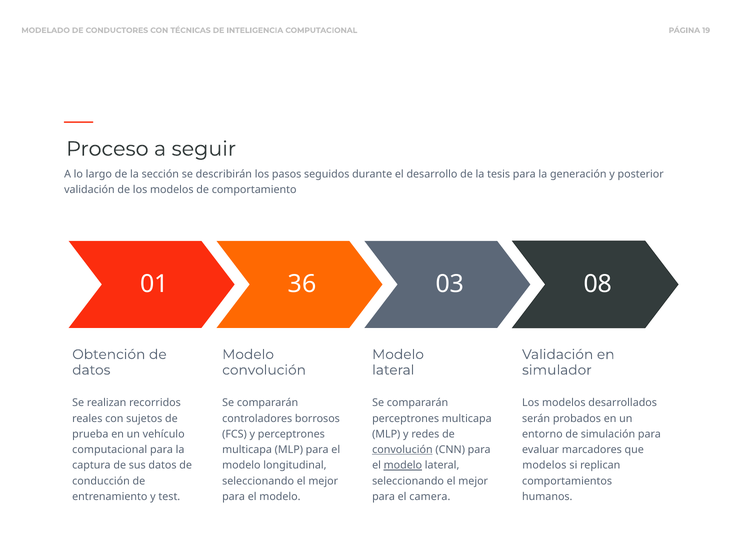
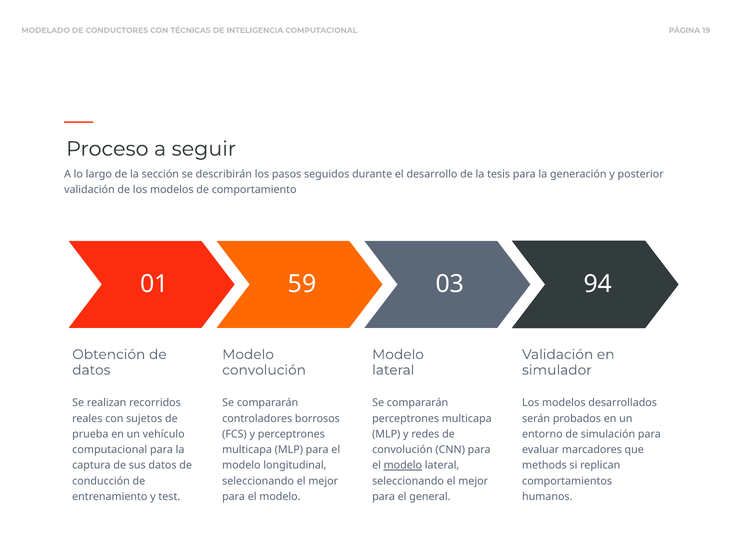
36: 36 -> 59
08: 08 -> 94
convolución at (402, 450) underline: present -> none
modelos at (544, 466): modelos -> methods
camera: camera -> general
